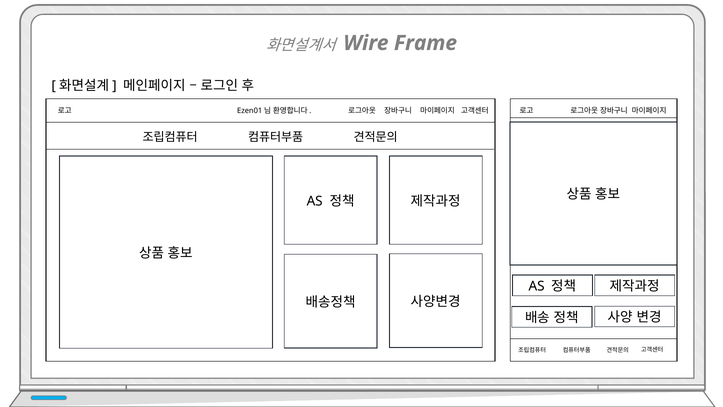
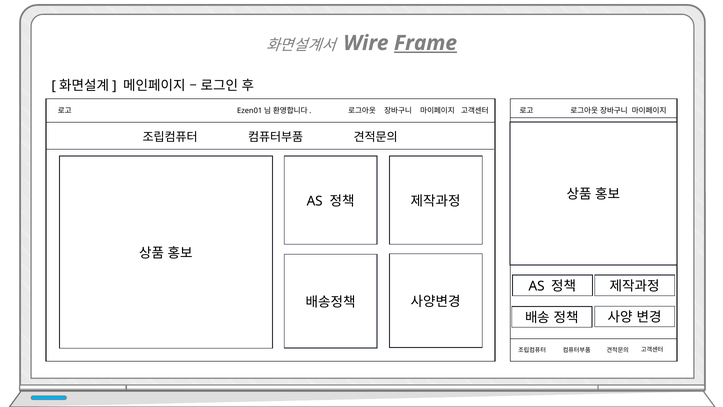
Frame underline: none -> present
